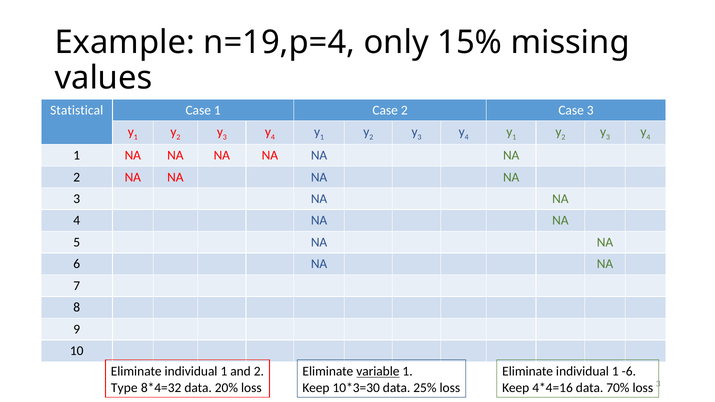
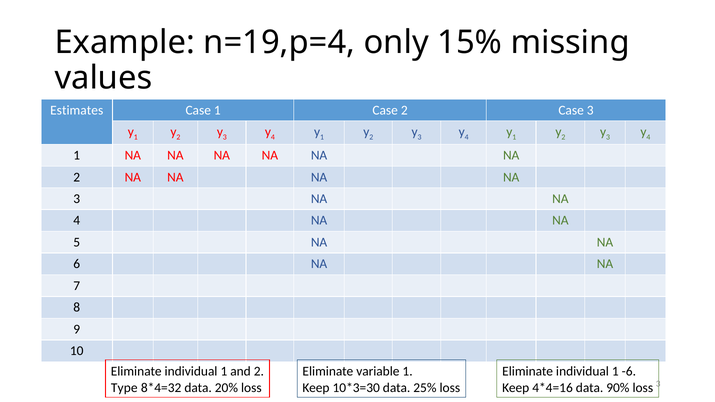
Statistical: Statistical -> Estimates
variable underline: present -> none
70%: 70% -> 90%
